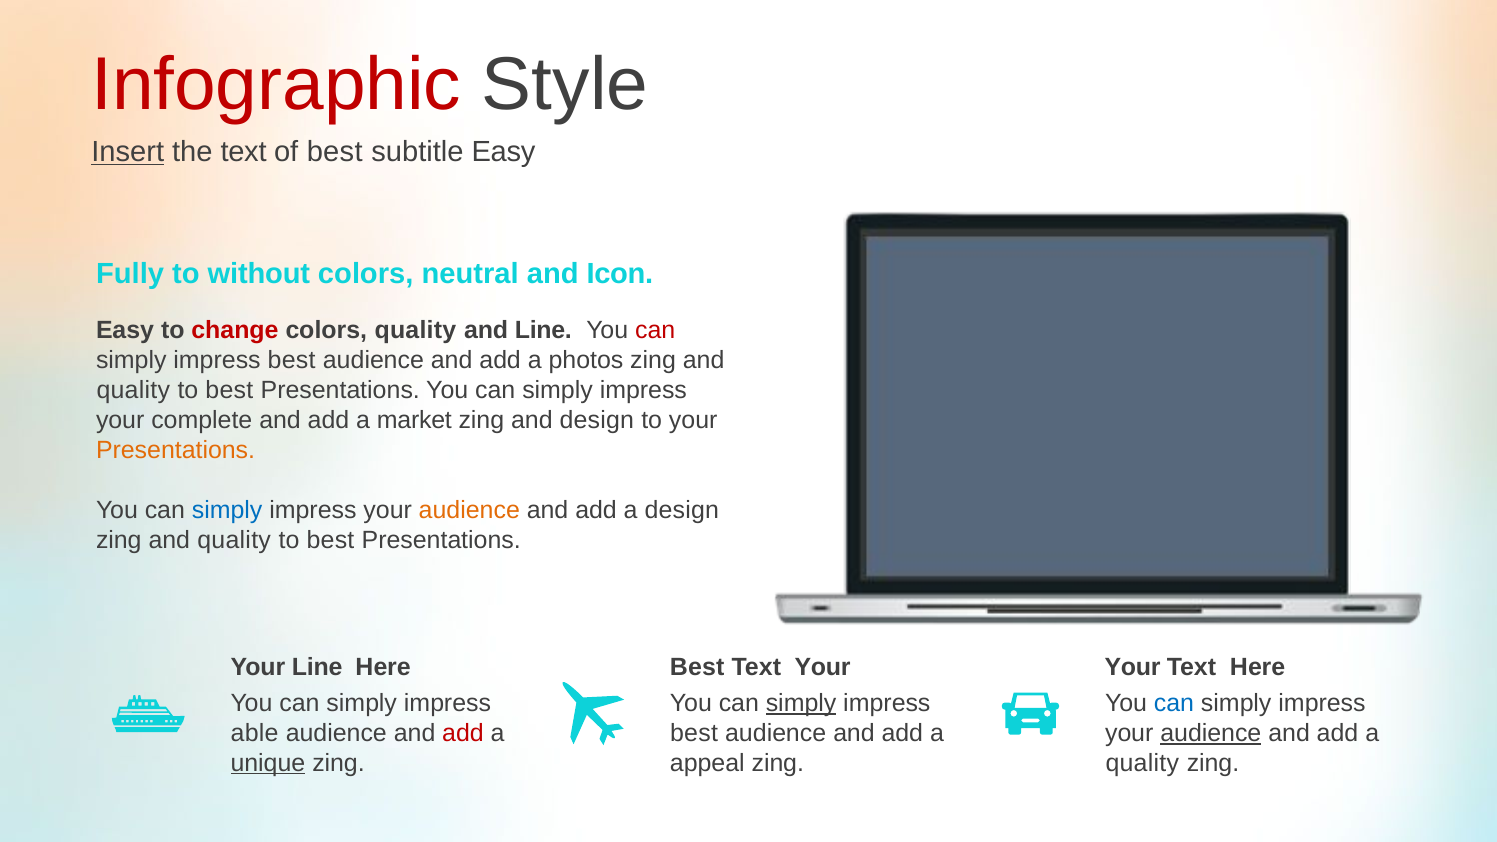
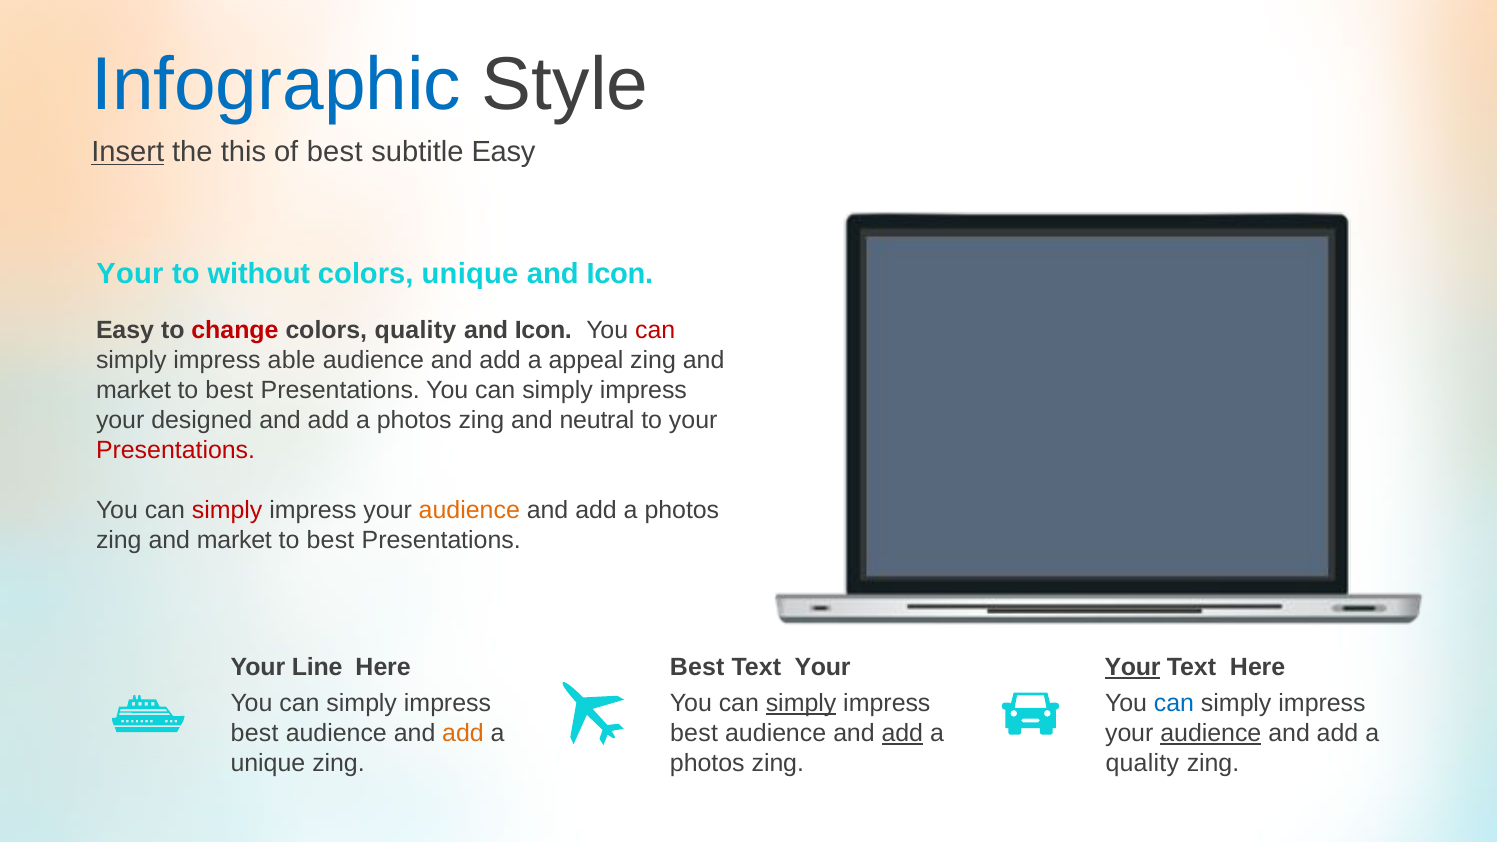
Infographic colour: red -> blue
the text: text -> this
Fully at (130, 274): Fully -> Your
colors neutral: neutral -> unique
Line at (543, 331): Line -> Icon
best at (292, 361): best -> able
photos: photos -> appeal
quality at (133, 391): quality -> market
complete: complete -> designed
market at (414, 421): market -> photos
and design: design -> neutral
Presentations at (176, 451) colour: orange -> red
simply at (227, 510) colour: blue -> red
design at (682, 510): design -> photos
quality at (234, 540): quality -> market
Your at (1133, 667) underline: none -> present
able at (255, 733): able -> best
add at (463, 733) colour: red -> orange
add at (902, 733) underline: none -> present
unique at (268, 763) underline: present -> none
appeal at (707, 763): appeal -> photos
